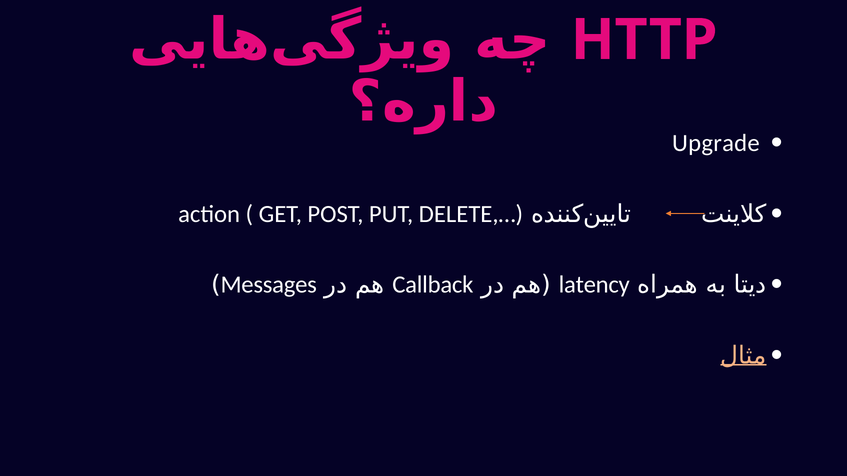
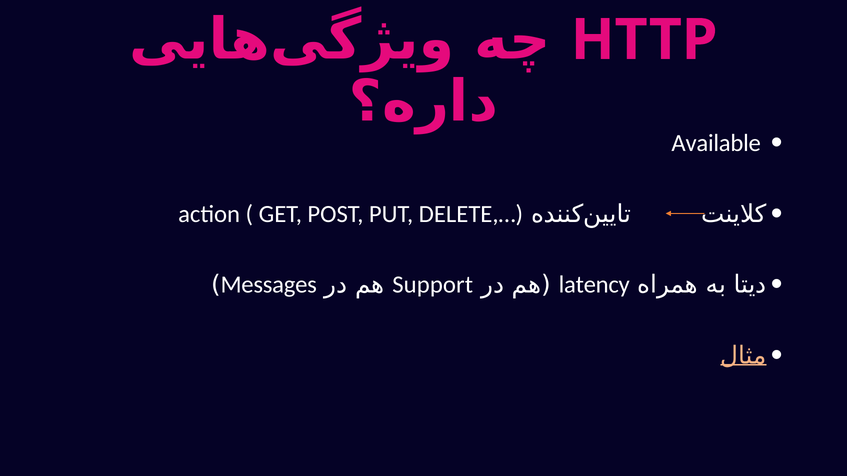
Upgrade: Upgrade -> Available
Callback: Callback -> Support
